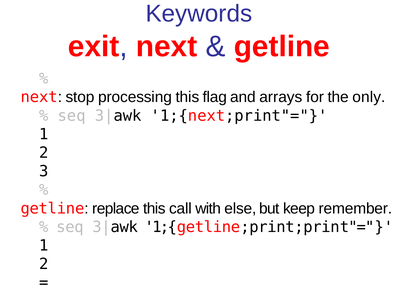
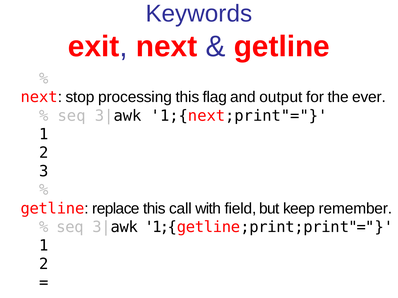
arrays: arrays -> output
only: only -> ever
else: else -> field
